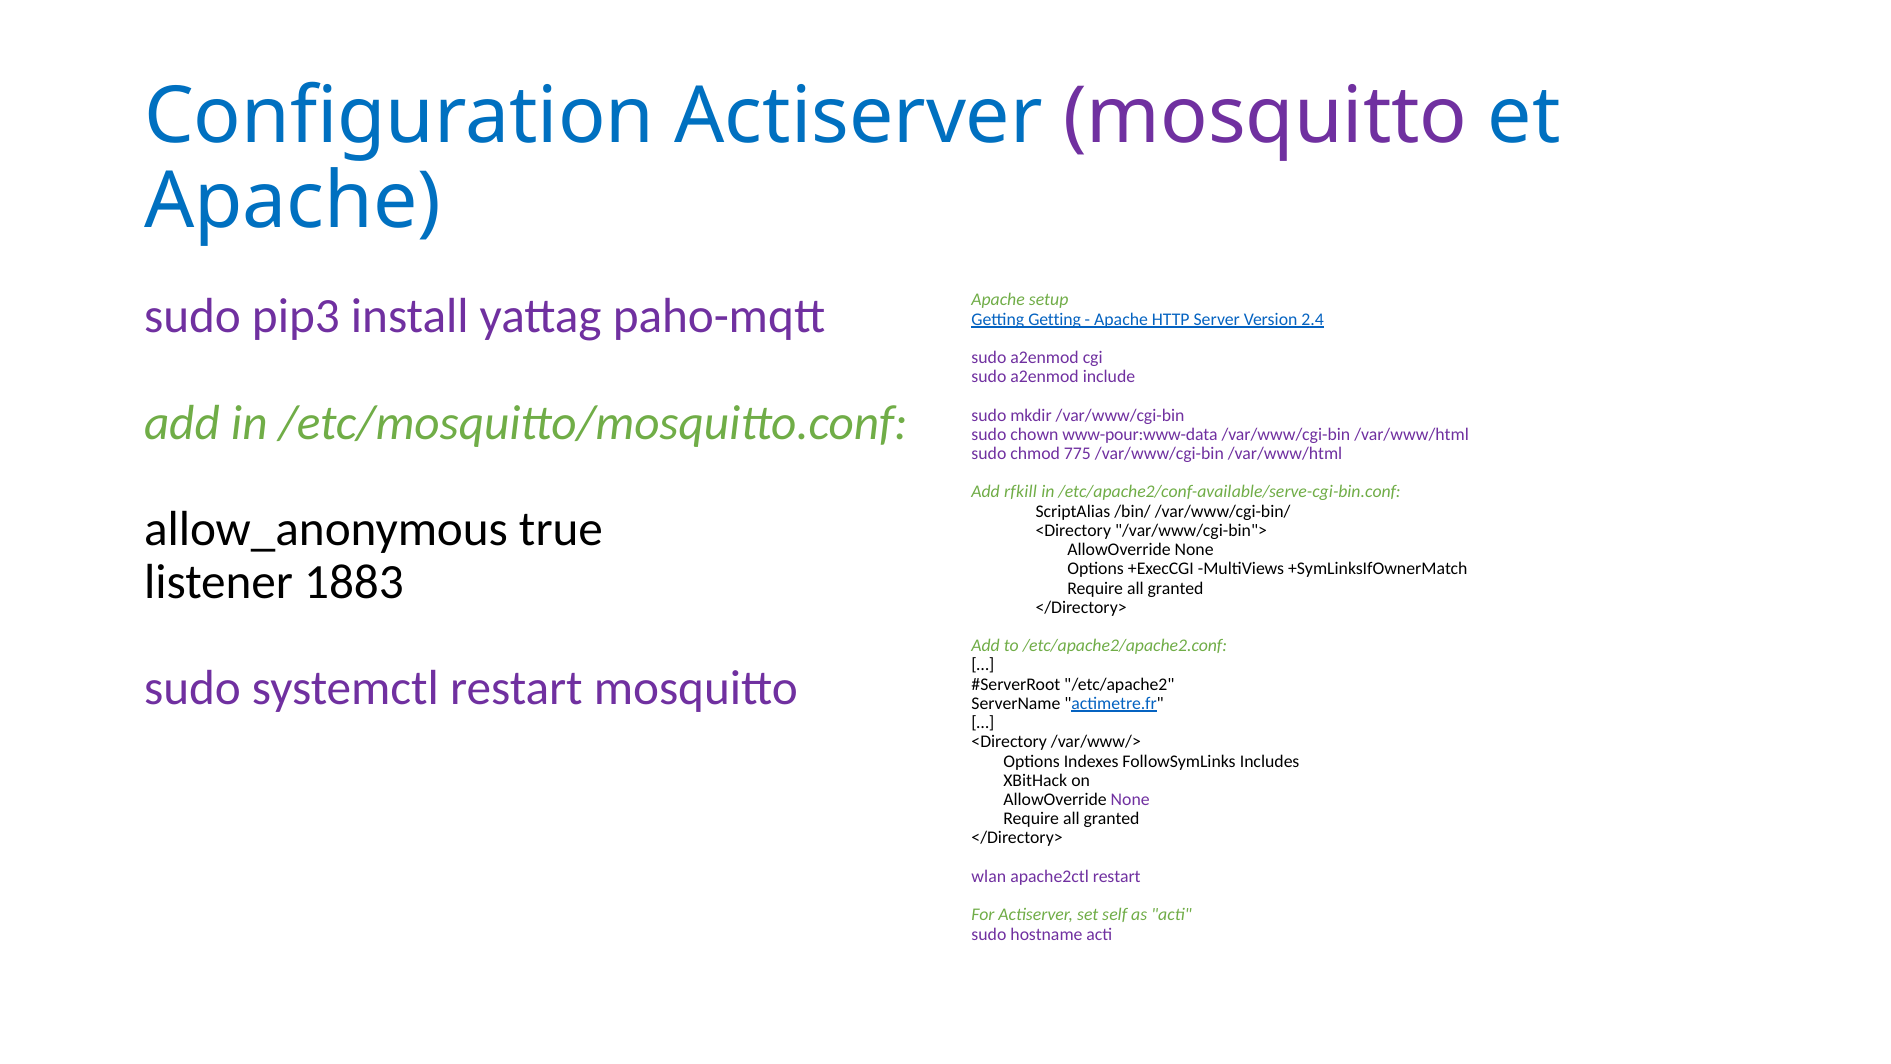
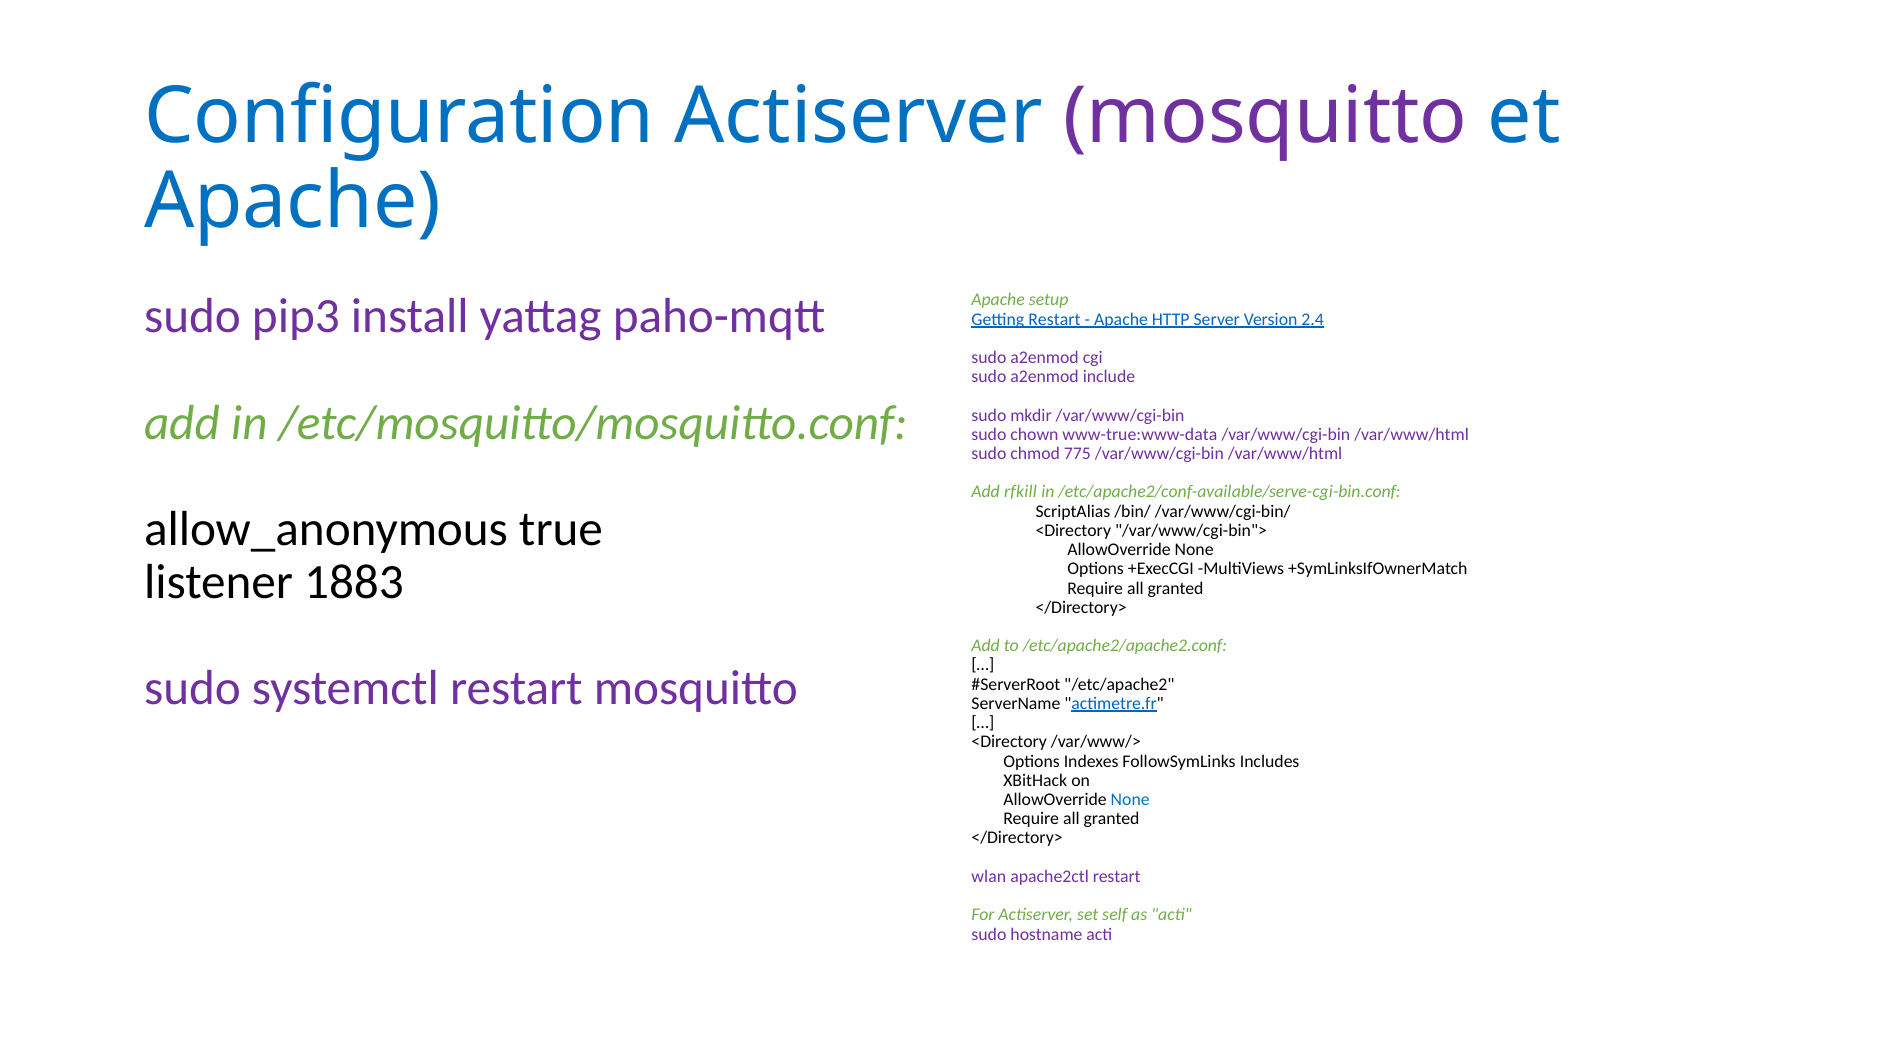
Getting Getting: Getting -> Restart
www-pour:www-data: www-pour:www-data -> www-true:www-data
None at (1130, 799) colour: purple -> blue
